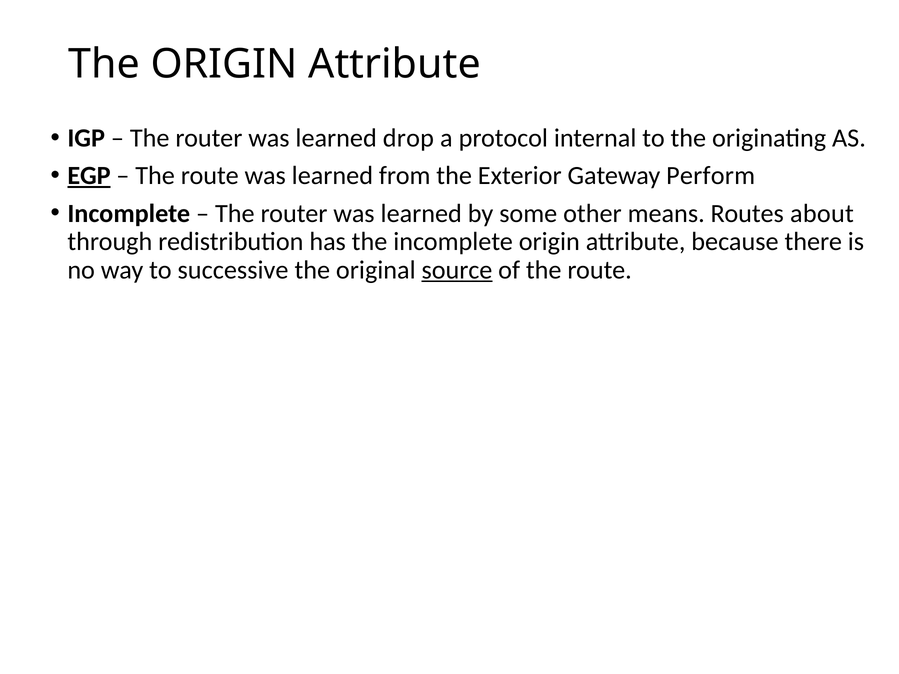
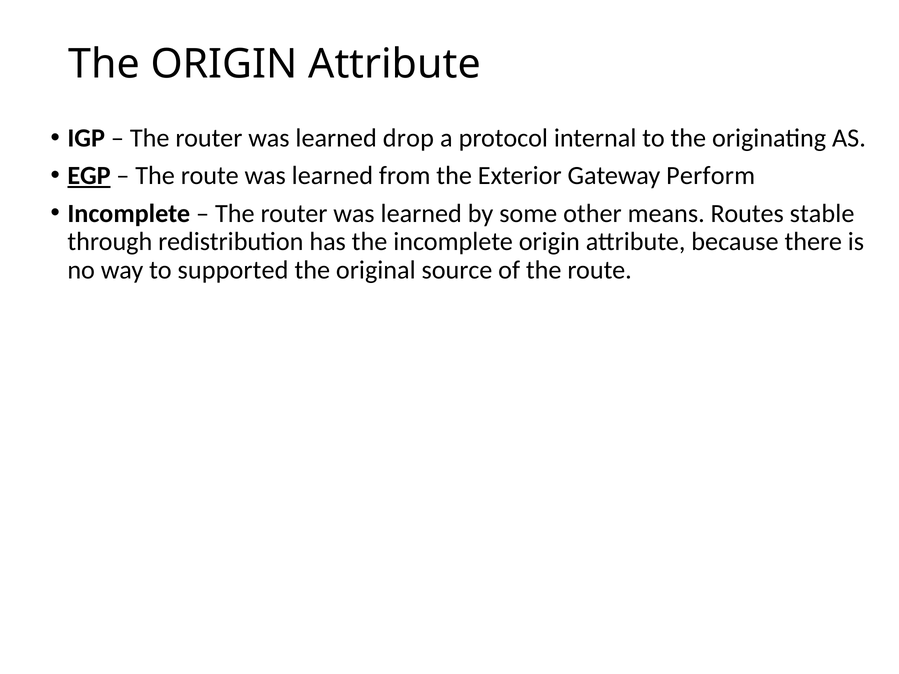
about: about -> stable
successive: successive -> supported
source underline: present -> none
